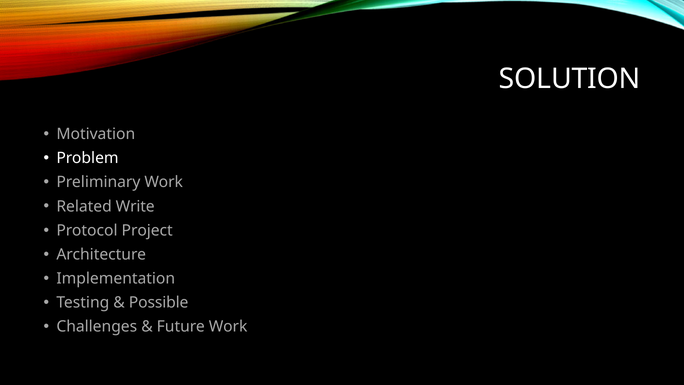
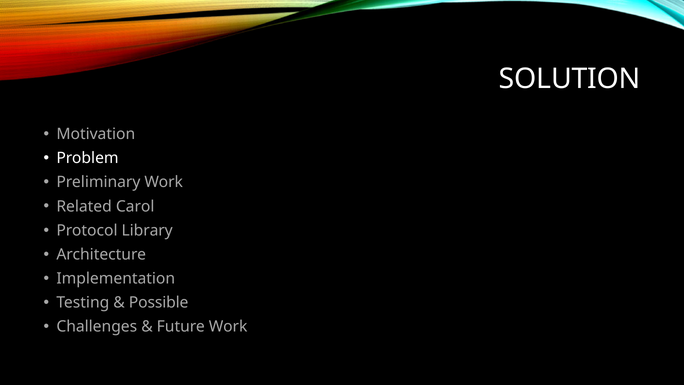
Write: Write -> Carol
Project: Project -> Library
